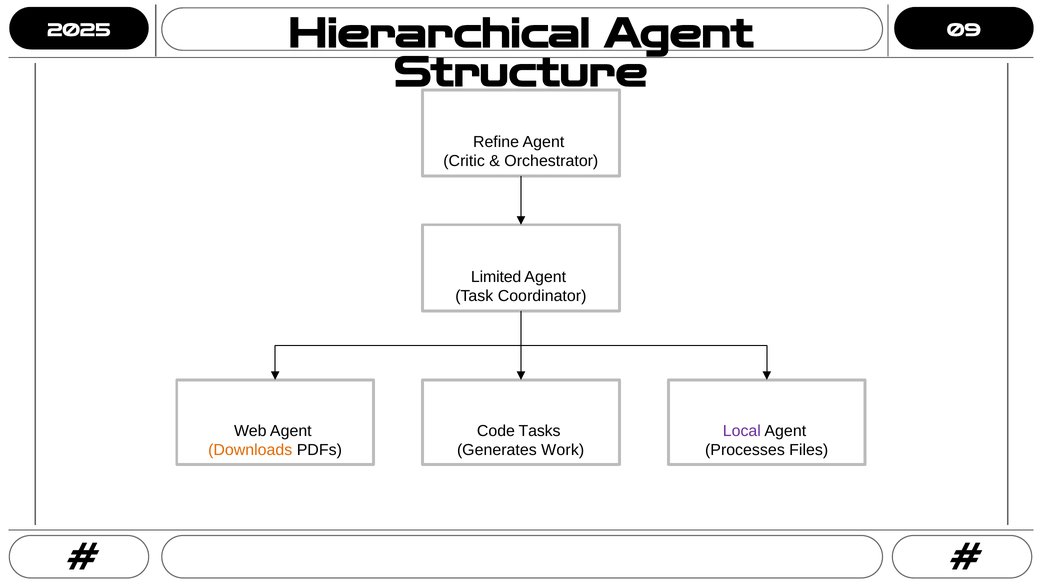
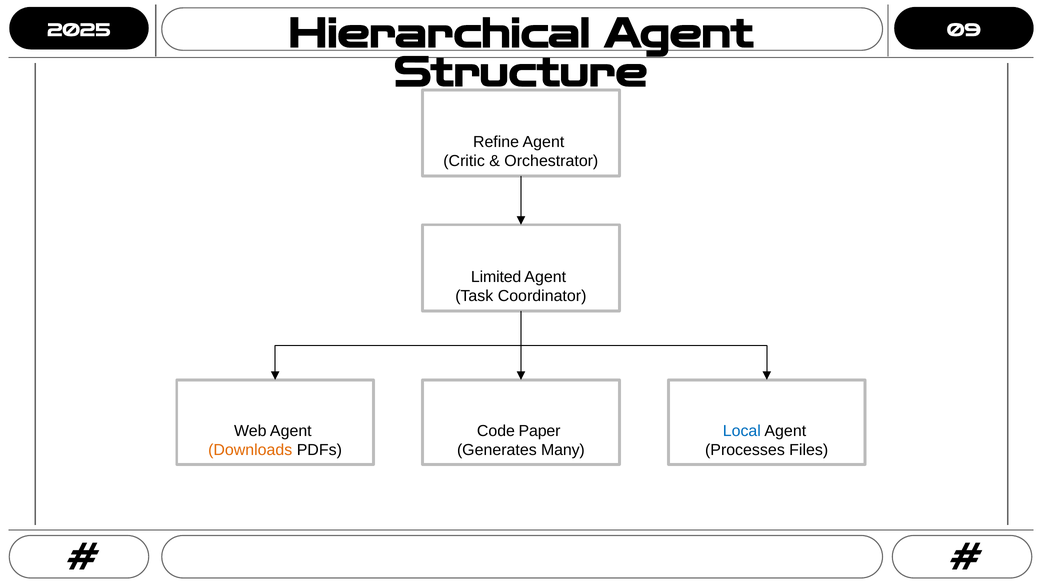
Tasks: Tasks -> Paper
Local colour: purple -> blue
Work: Work -> Many
